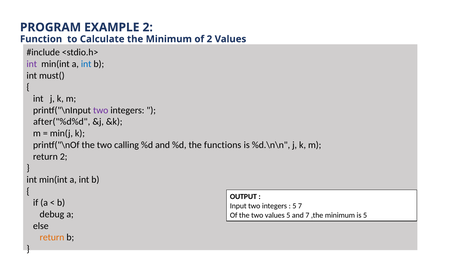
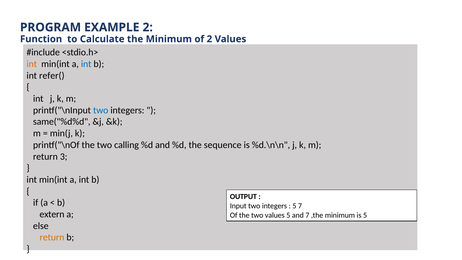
int at (32, 64) colour: purple -> orange
must(: must( -> refer(
two at (101, 110) colour: purple -> blue
after("%d%d: after("%d%d -> same("%d%d
functions: functions -> sequence
return 2: 2 -> 3
debug: debug -> extern
